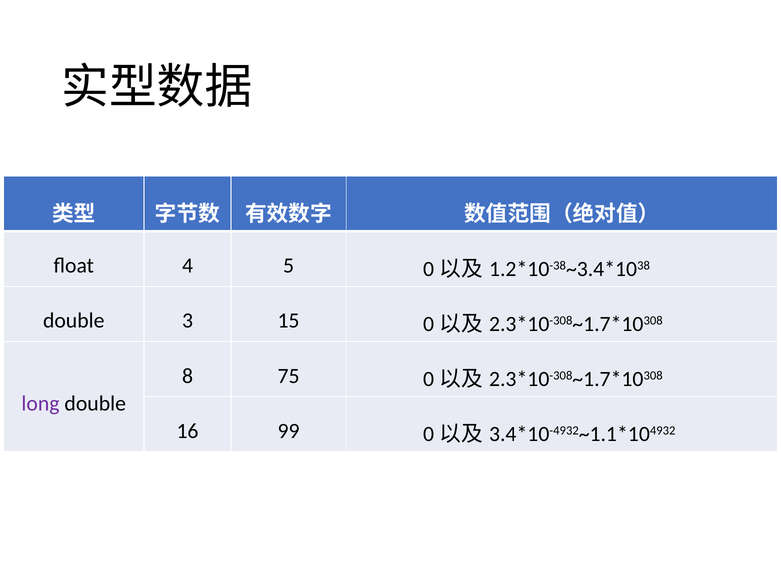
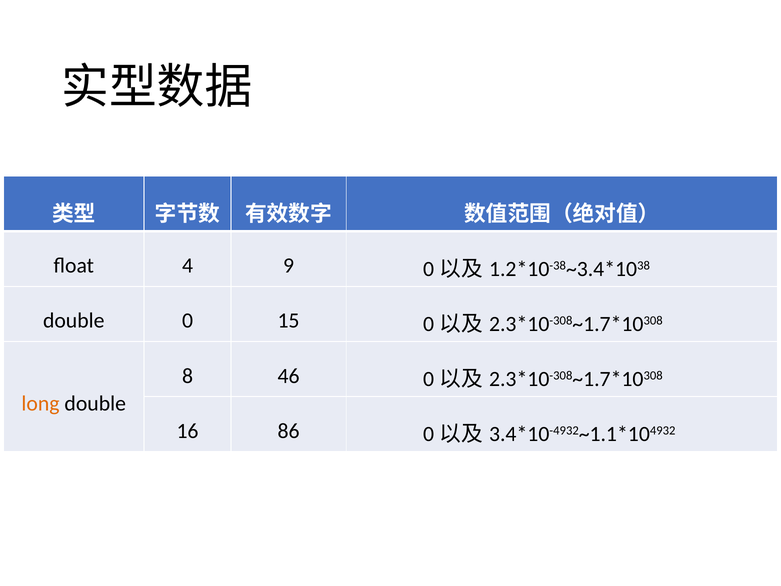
5: 5 -> 9
3: 3 -> 0
75: 75 -> 46
long colour: purple -> orange
99: 99 -> 86
